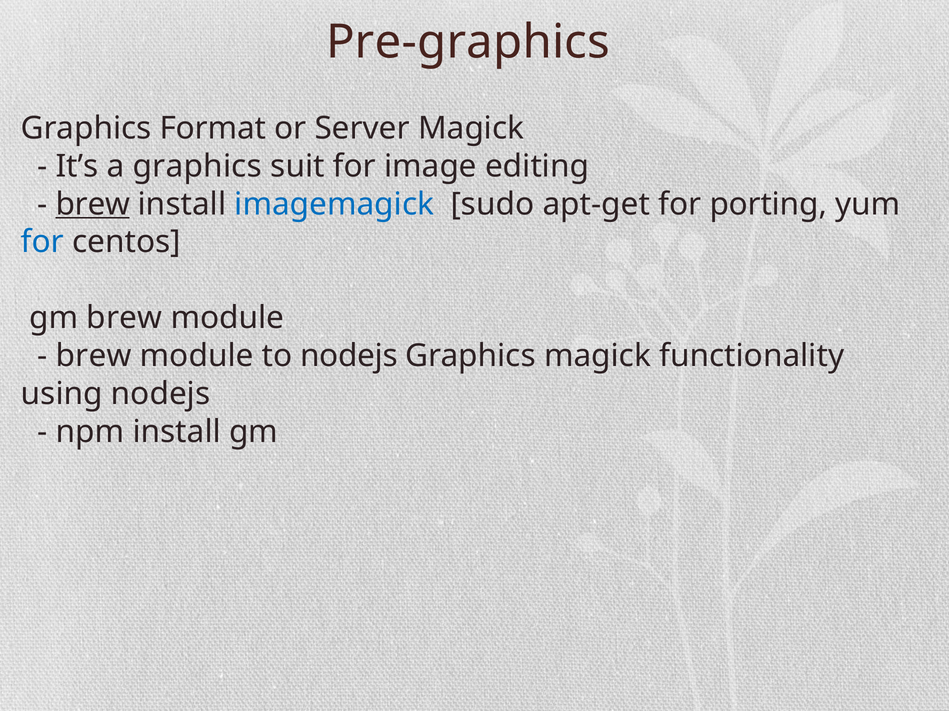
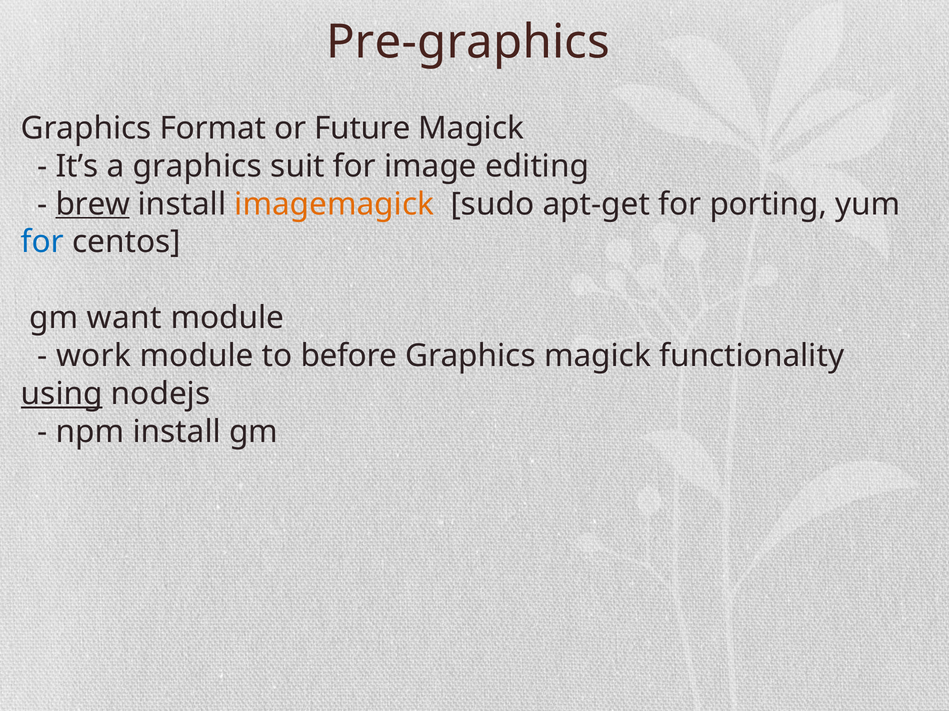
Server: Server -> Future
imagemagick colour: blue -> orange
gm brew: brew -> want
brew at (94, 356): brew -> work
to nodejs: nodejs -> before
using underline: none -> present
